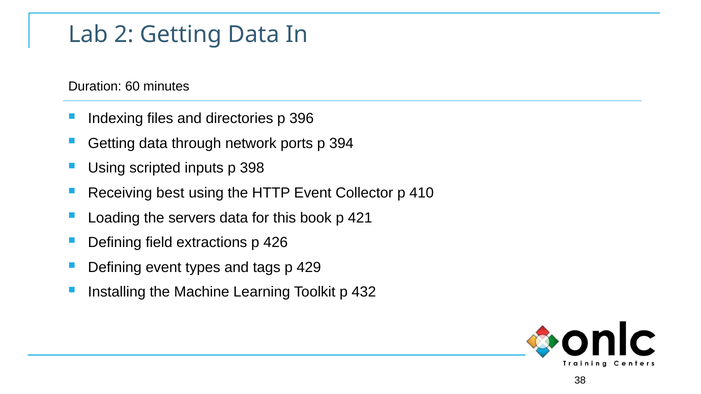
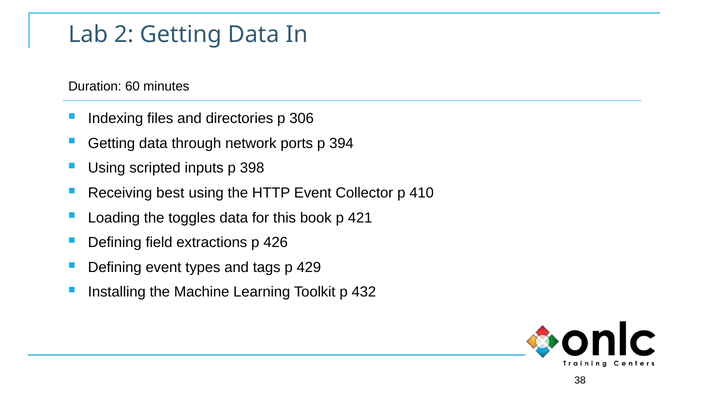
396: 396 -> 306
servers: servers -> toggles
